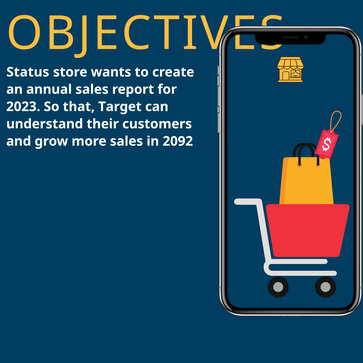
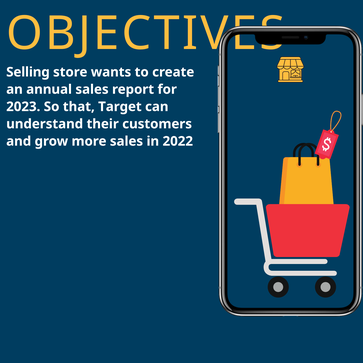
Status: Status -> Selling
2092: 2092 -> 2022
